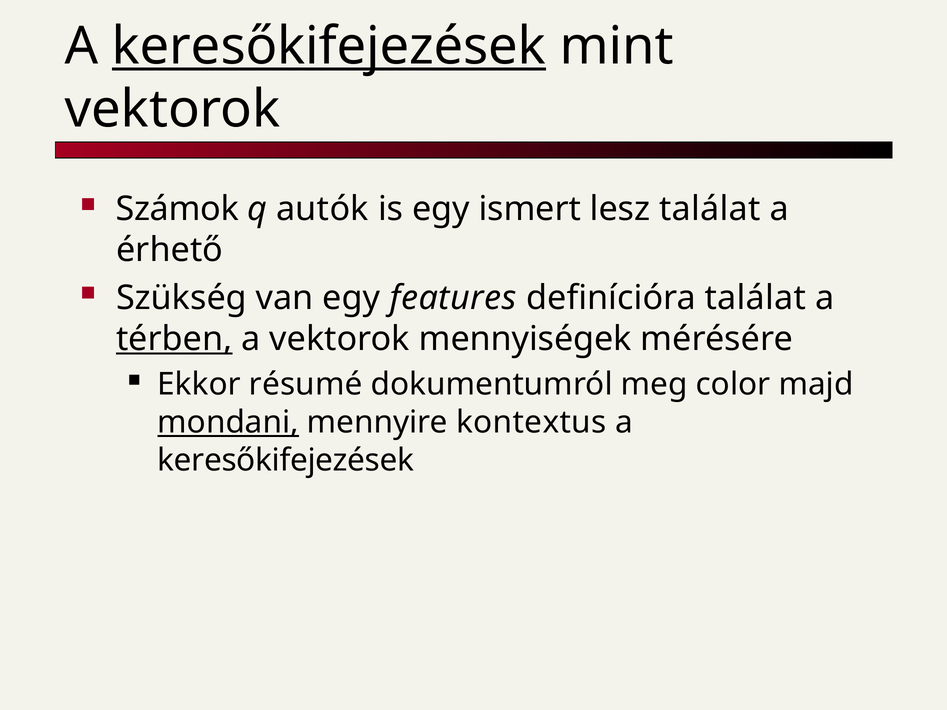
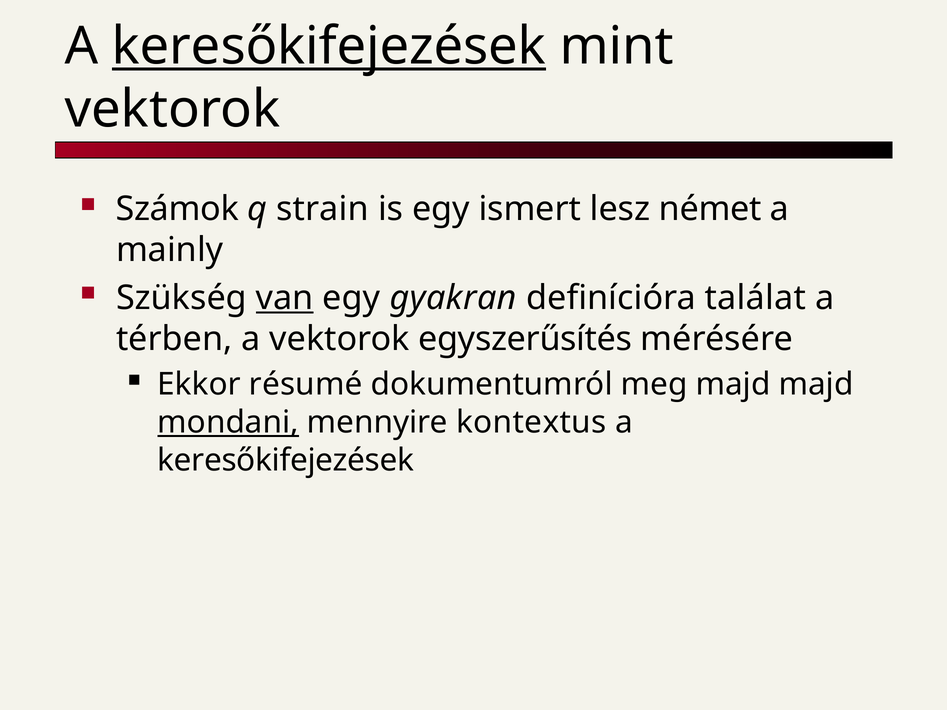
autók: autók -> strain
lesz találat: találat -> német
érhető: érhető -> mainly
van underline: none -> present
features: features -> gyakran
térben underline: present -> none
mennyiségek: mennyiségek -> egyszerűsítés
meg color: color -> majd
